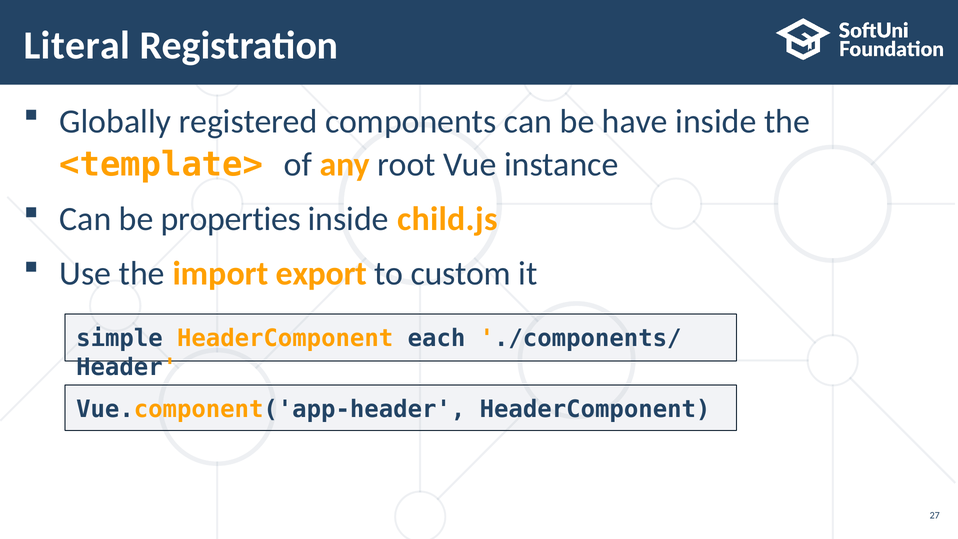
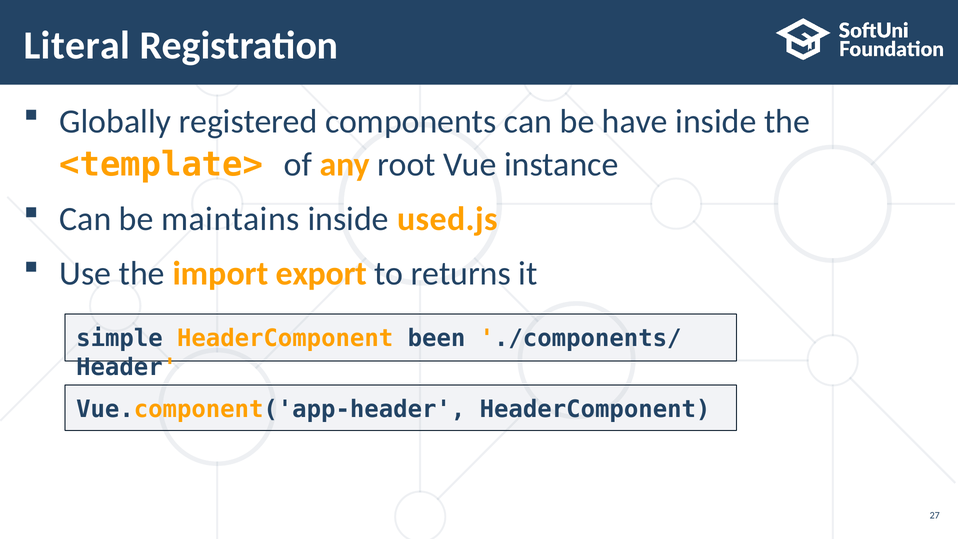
properties: properties -> maintains
child.js: child.js -> used.js
custom: custom -> returns
each: each -> been
